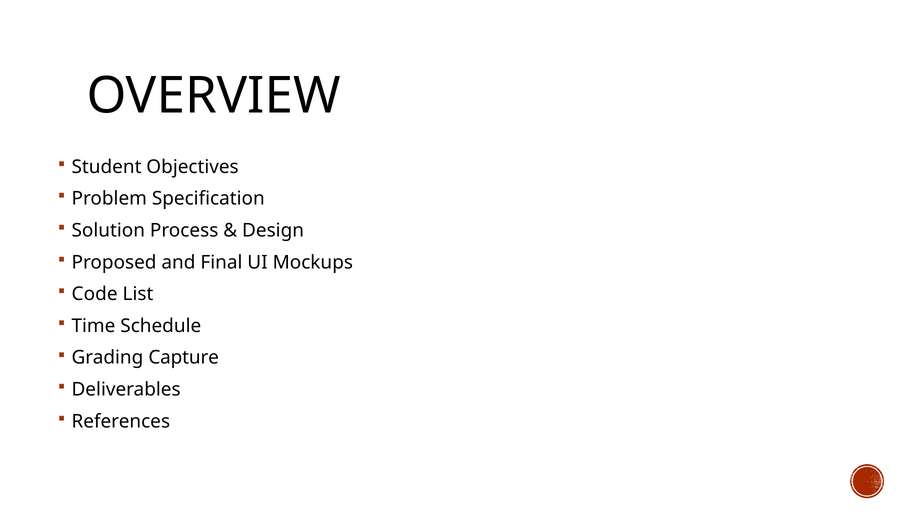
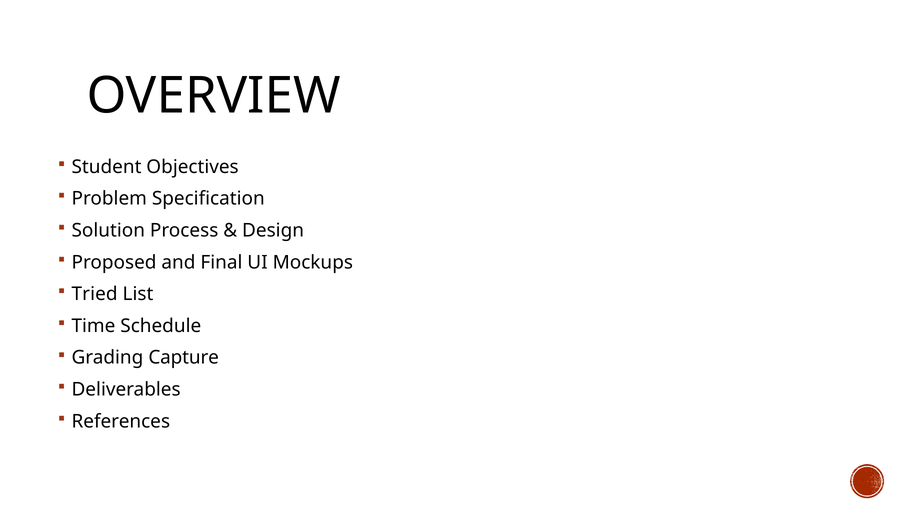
Code: Code -> Tried
